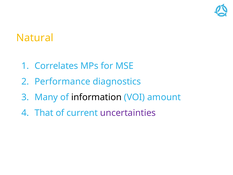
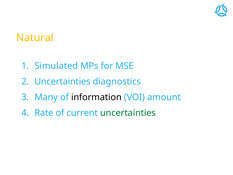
Correlates: Correlates -> Simulated
Performance at (62, 81): Performance -> Uncertainties
That: That -> Rate
uncertainties at (128, 113) colour: purple -> green
